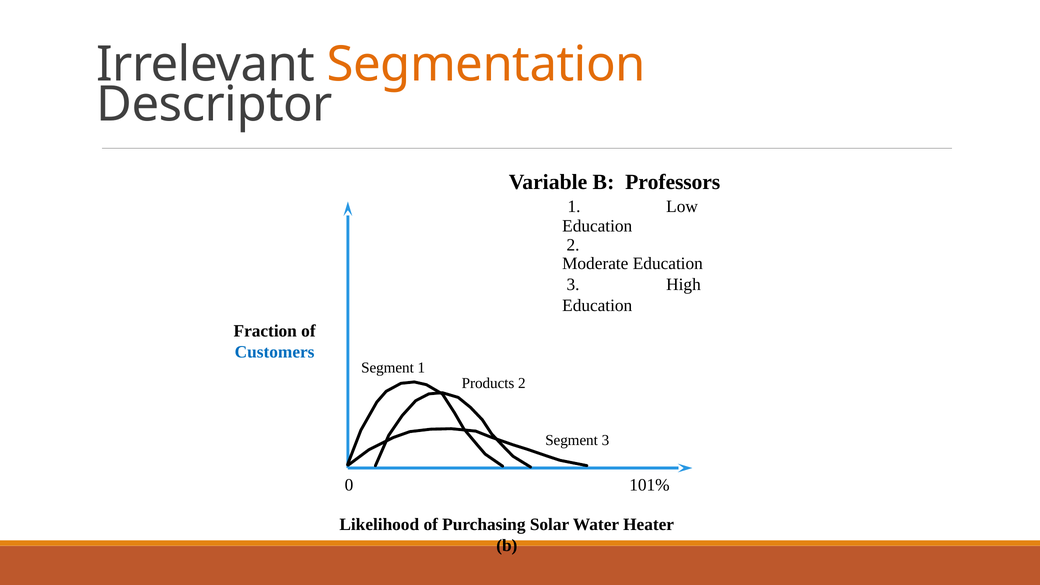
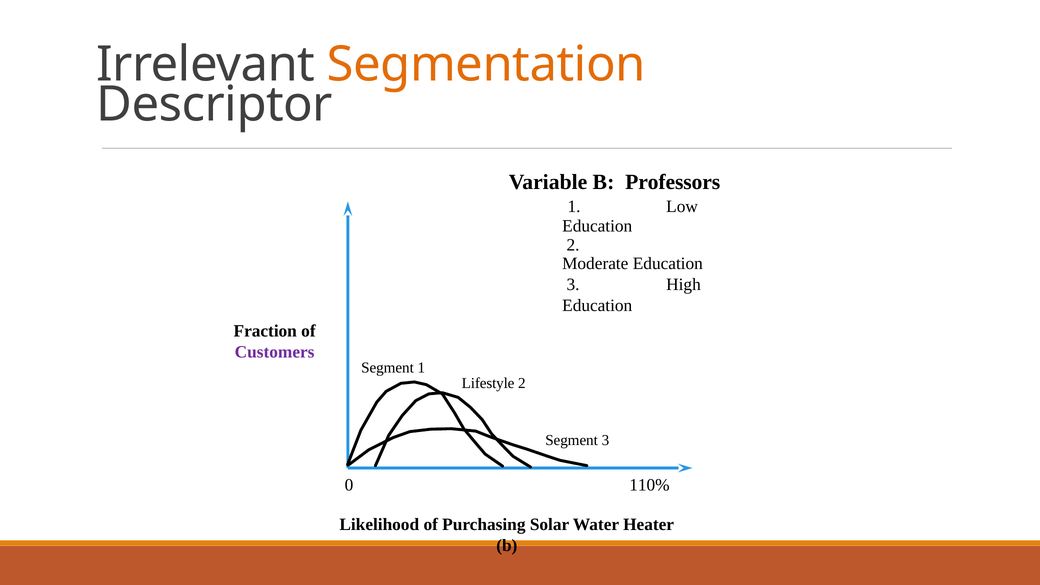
Customers colour: blue -> purple
Products: Products -> Lifestyle
101%: 101% -> 110%
